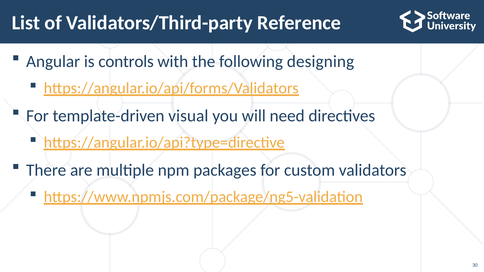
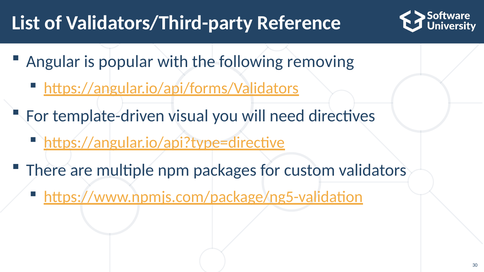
controls: controls -> popular
designing: designing -> removing
